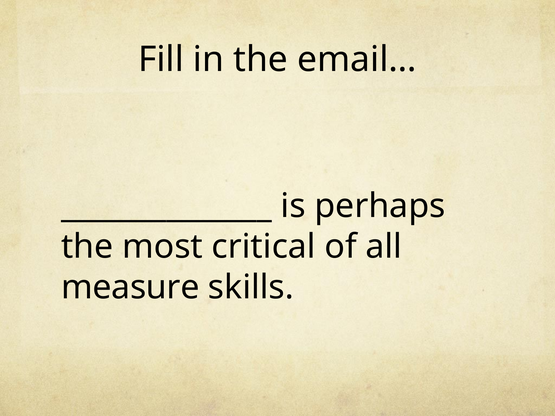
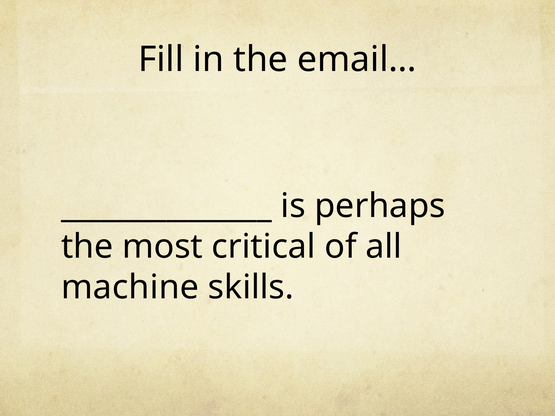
measure: measure -> machine
